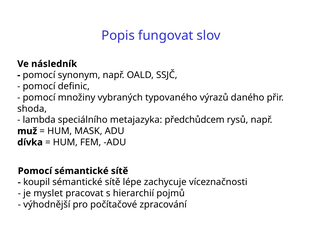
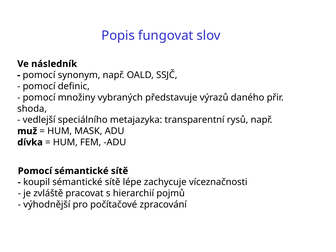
typovaného: typovaného -> představuje
lambda: lambda -> vedlejší
předchůdcem: předchůdcem -> transparentní
myslet: myslet -> zvláště
